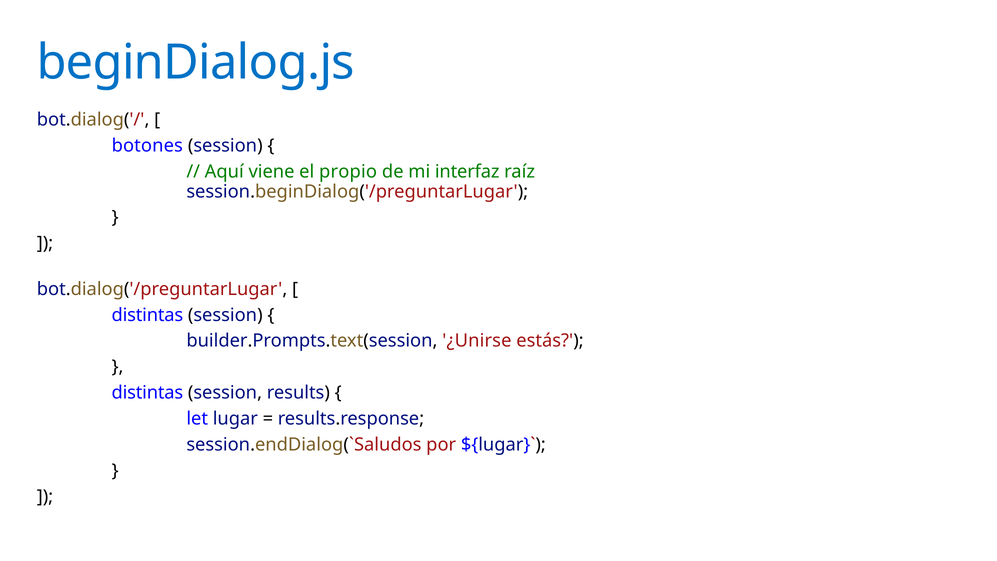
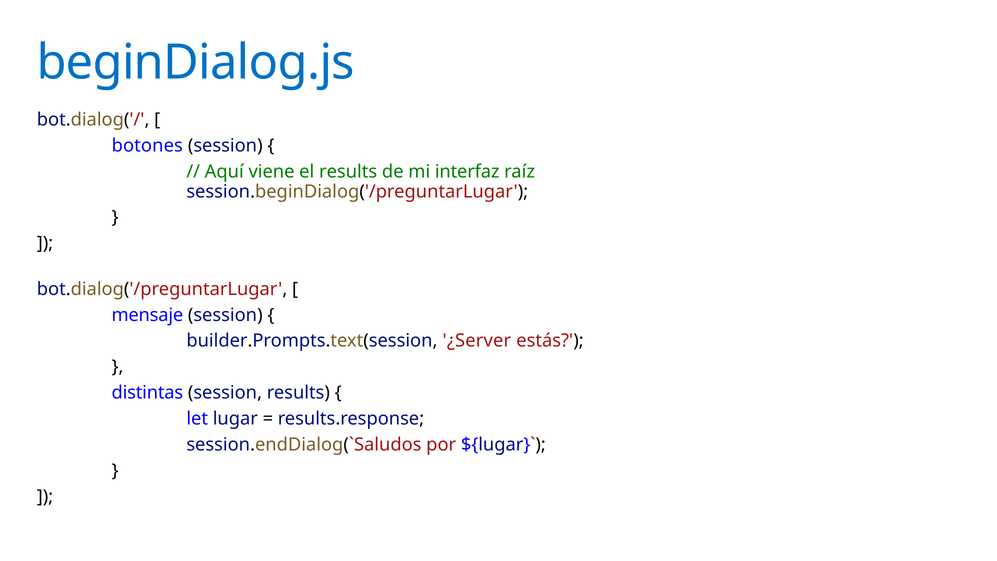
el propio: propio -> results
distintas at (147, 315): distintas -> mensaje
¿Unirse: ¿Unirse -> ¿Server
